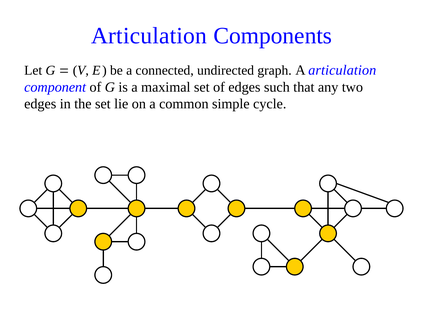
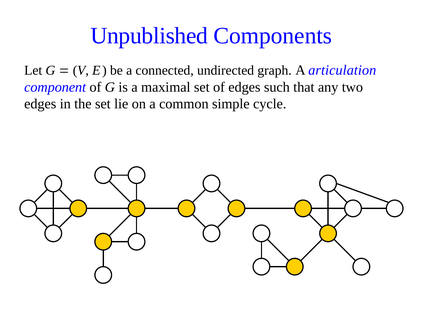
Articulation at (149, 36): Articulation -> Unpublished
